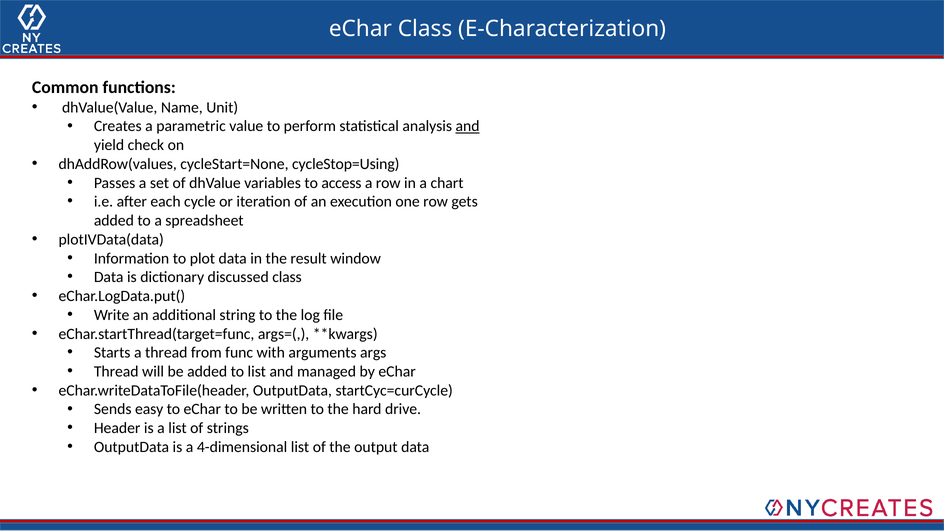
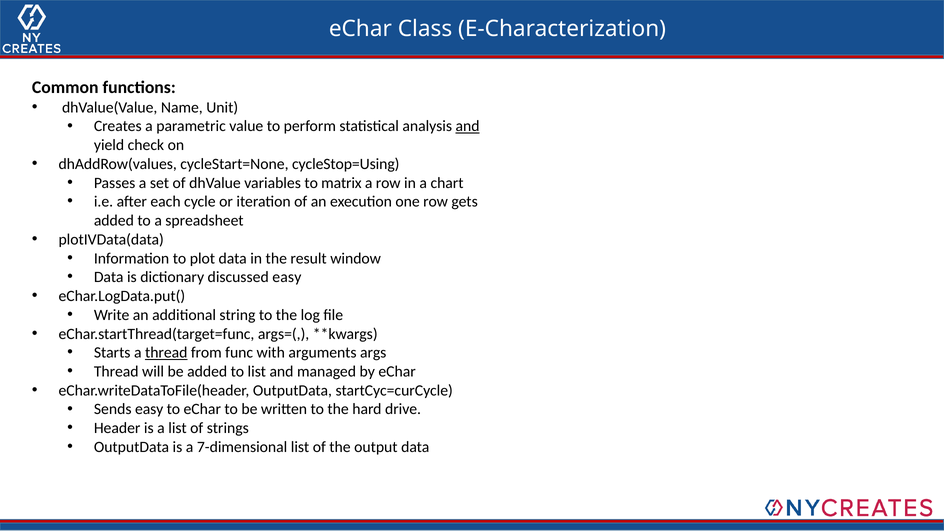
access: access -> matrix
discussed class: class -> easy
thread at (166, 353) underline: none -> present
4-dimensional: 4-dimensional -> 7-dimensional
